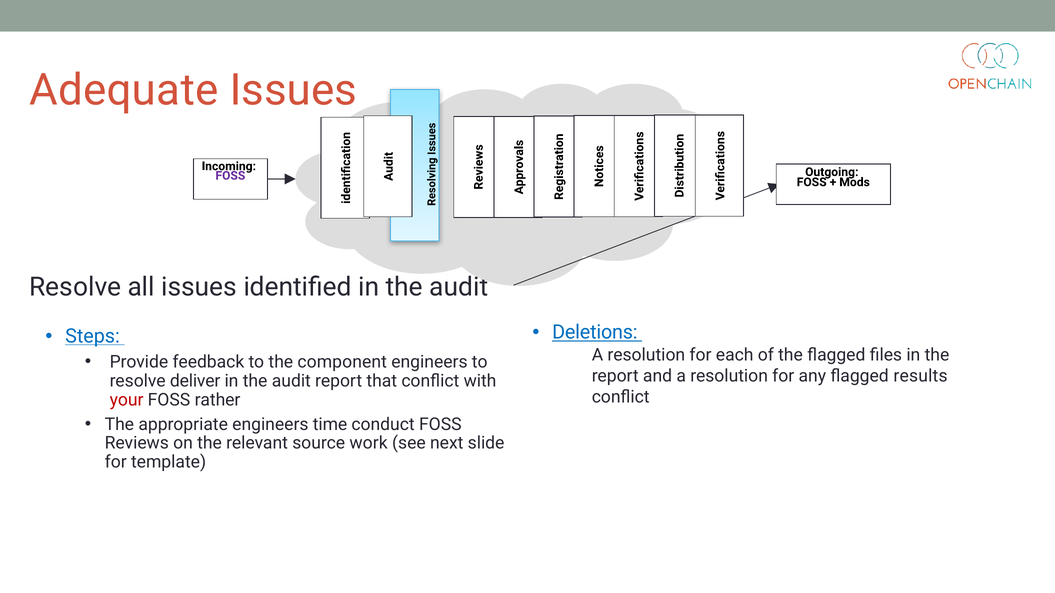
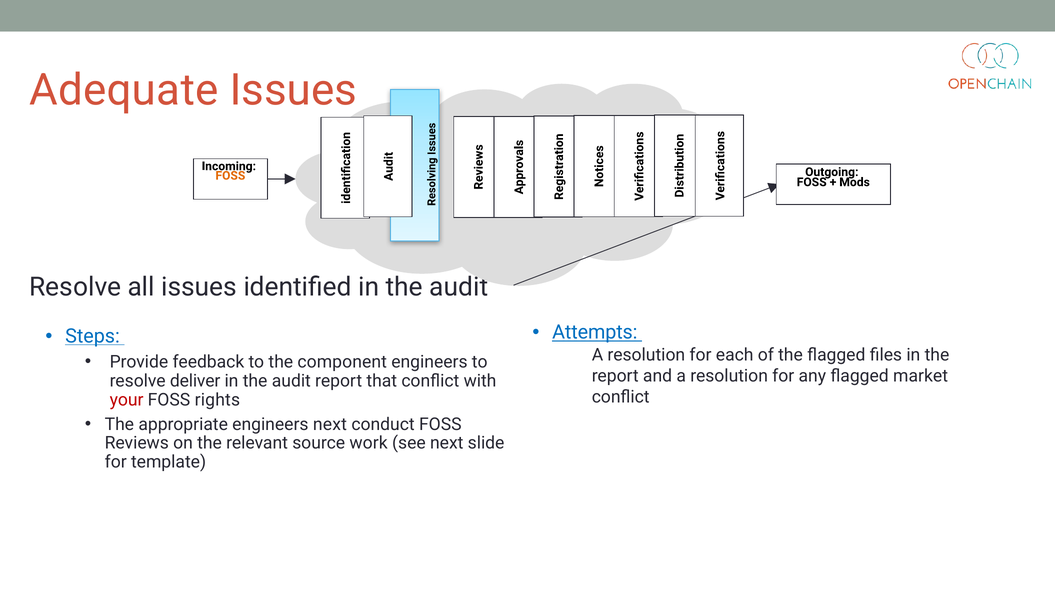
FOSS at (230, 176) colour: purple -> orange
Deletions: Deletions -> Attempts
results: results -> market
rather: rather -> rights
engineers time: time -> next
